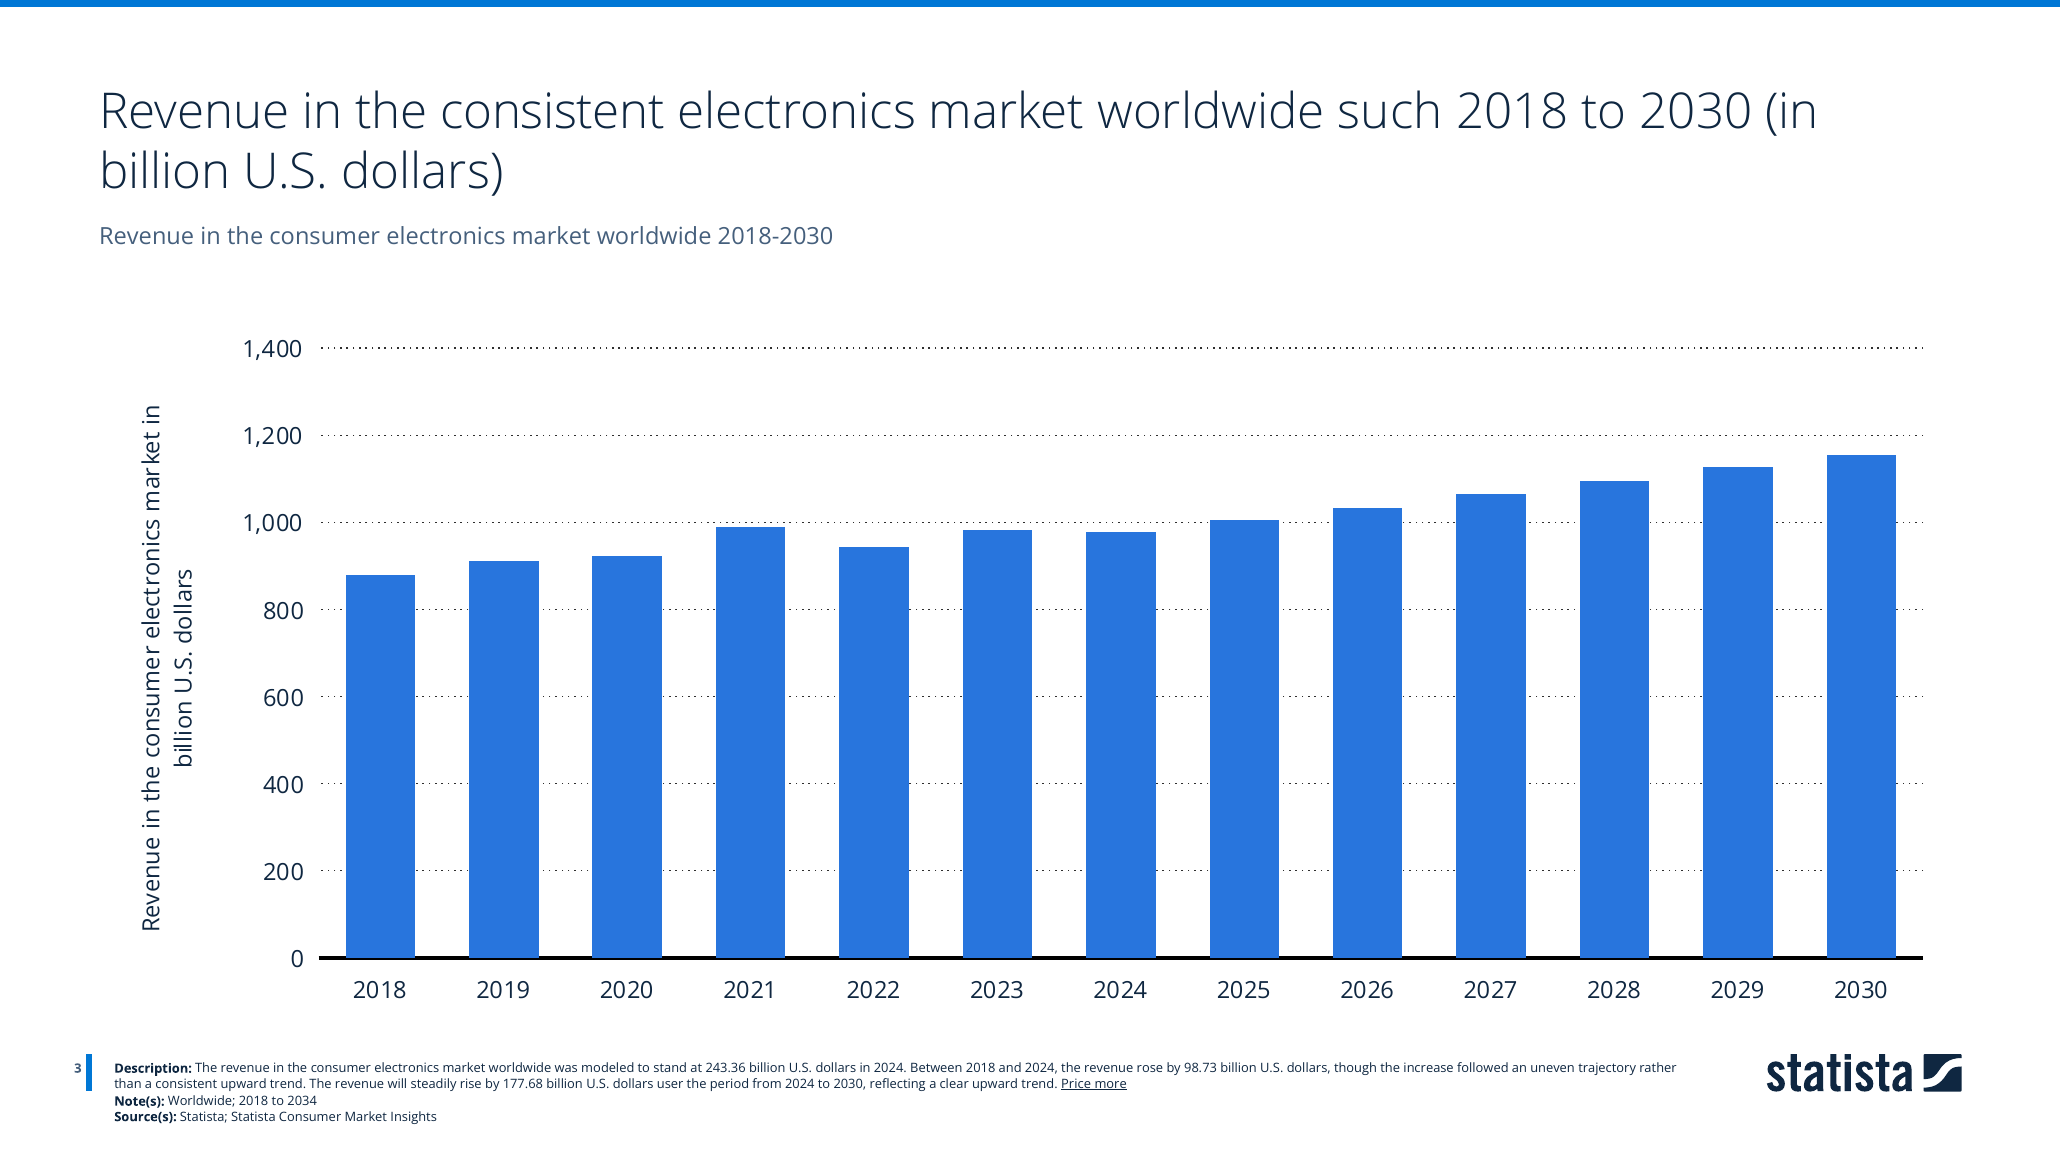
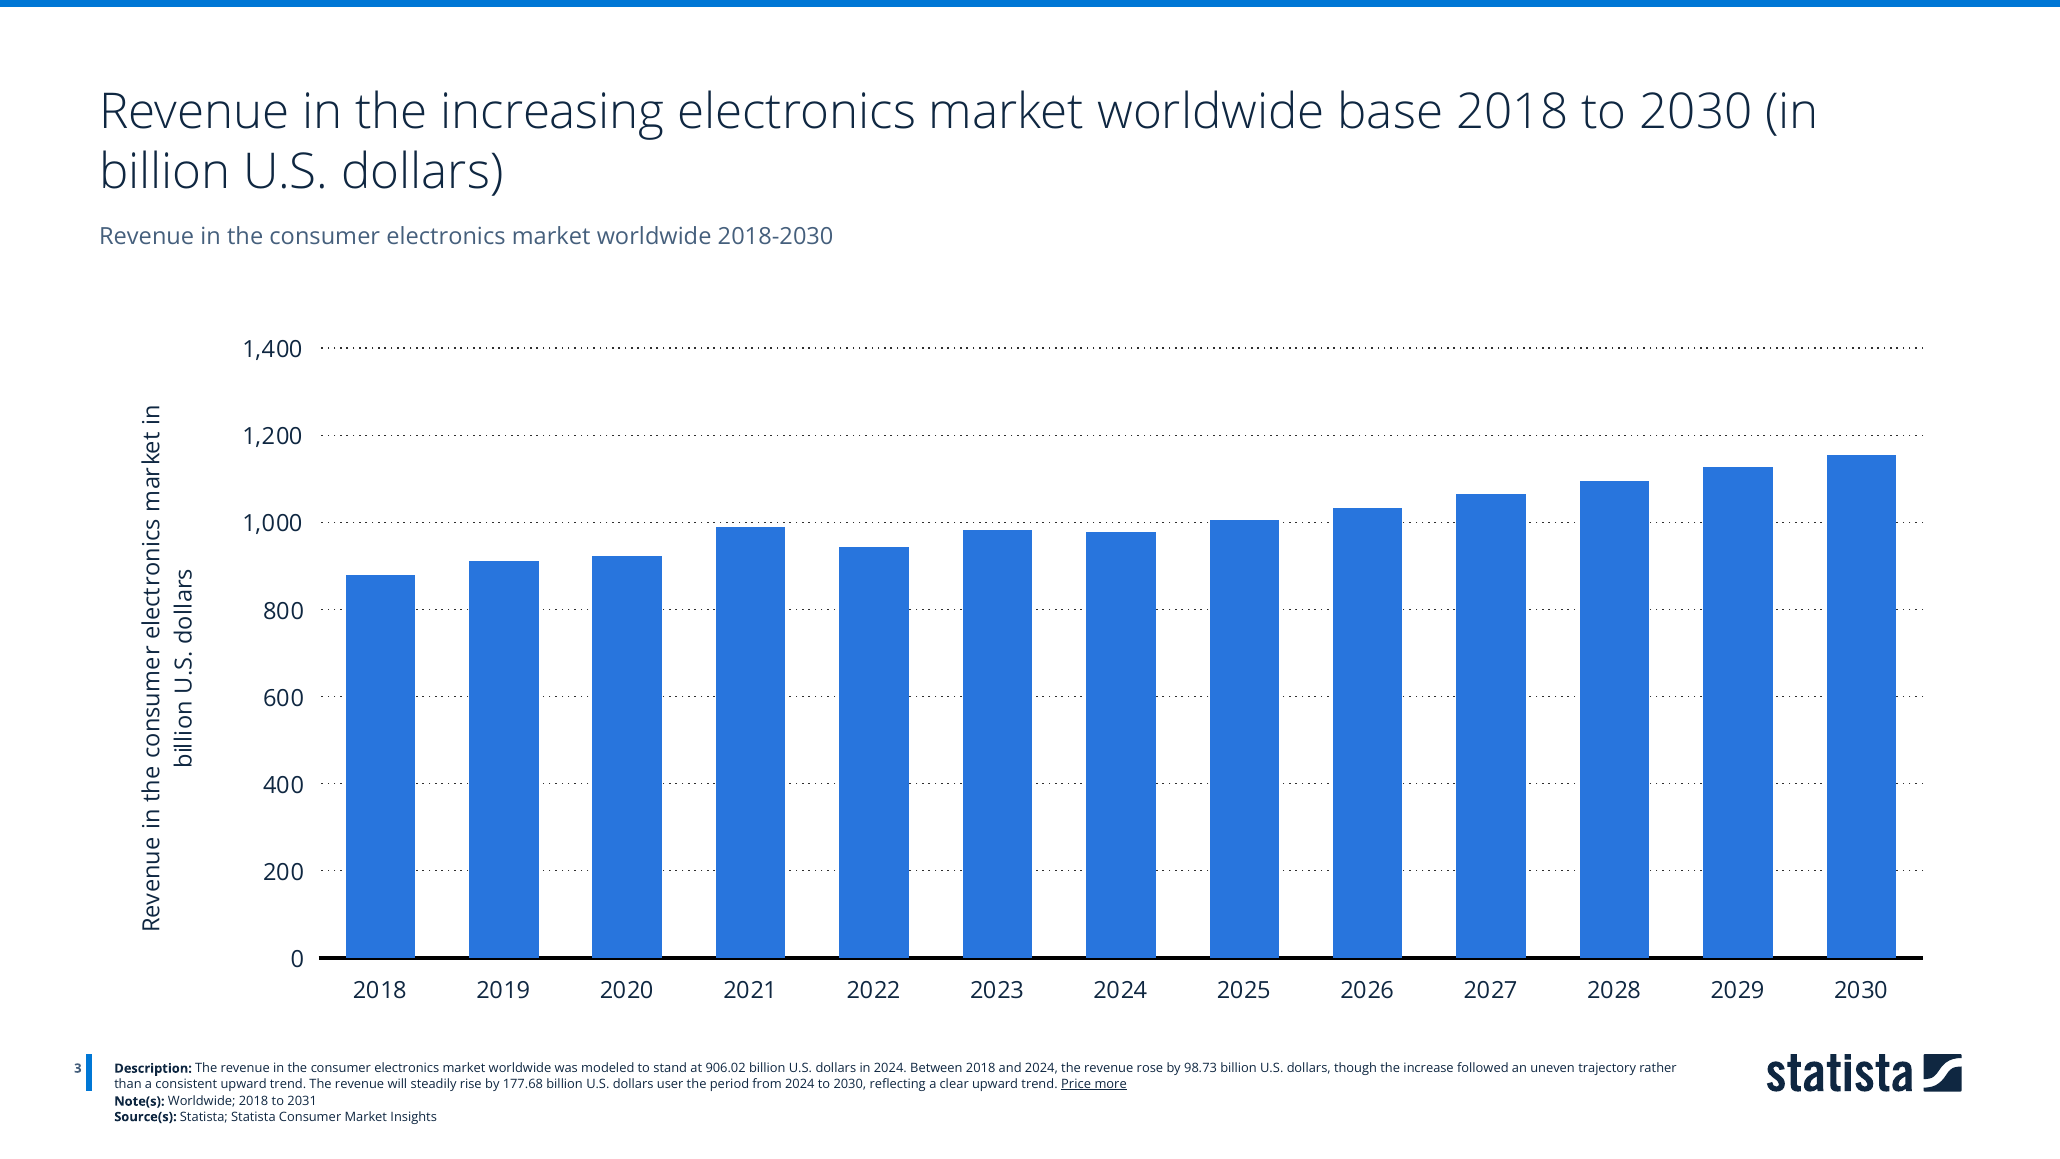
the consistent: consistent -> increasing
such: such -> base
243.36: 243.36 -> 906.02
2034: 2034 -> 2031
